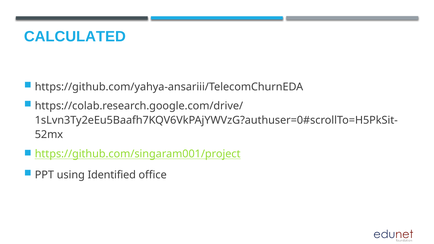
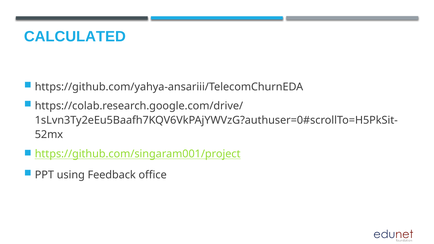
Identified: Identified -> Feedback
